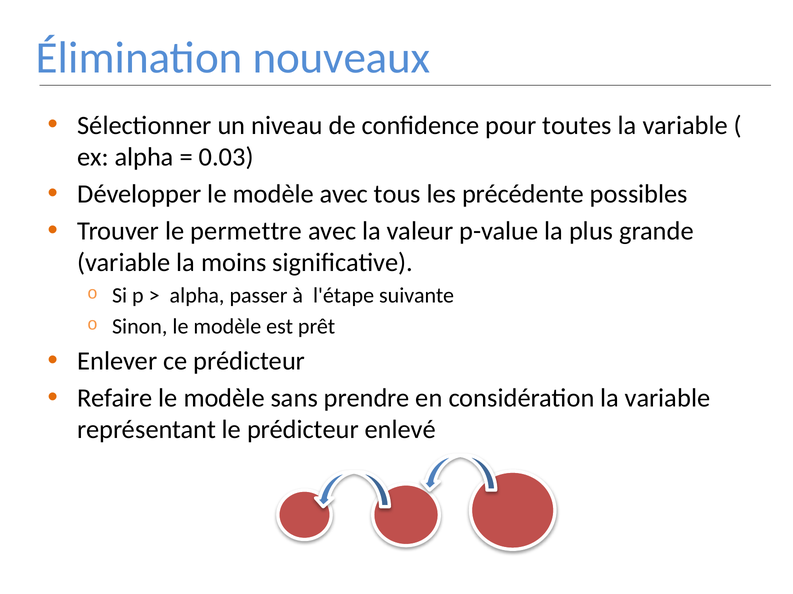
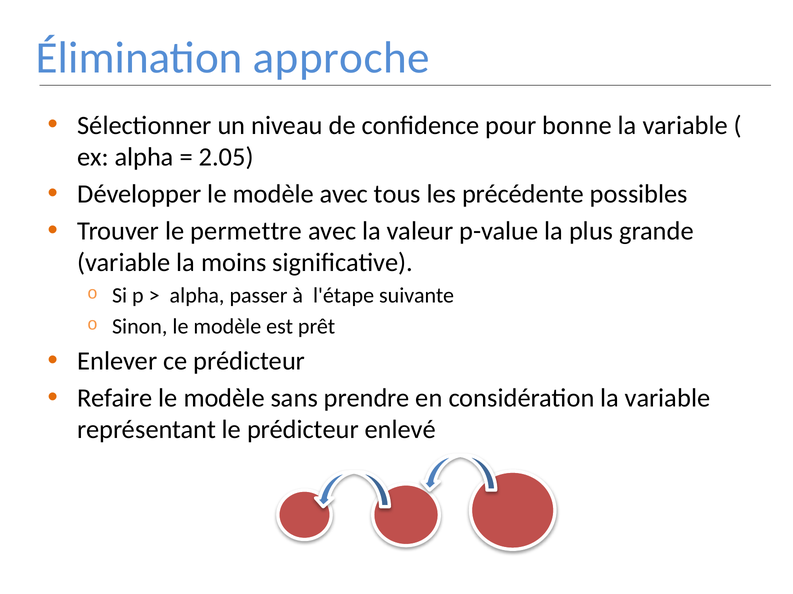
nouveaux: nouveaux -> approche
toutes: toutes -> bonne
0.03: 0.03 -> 2.05
